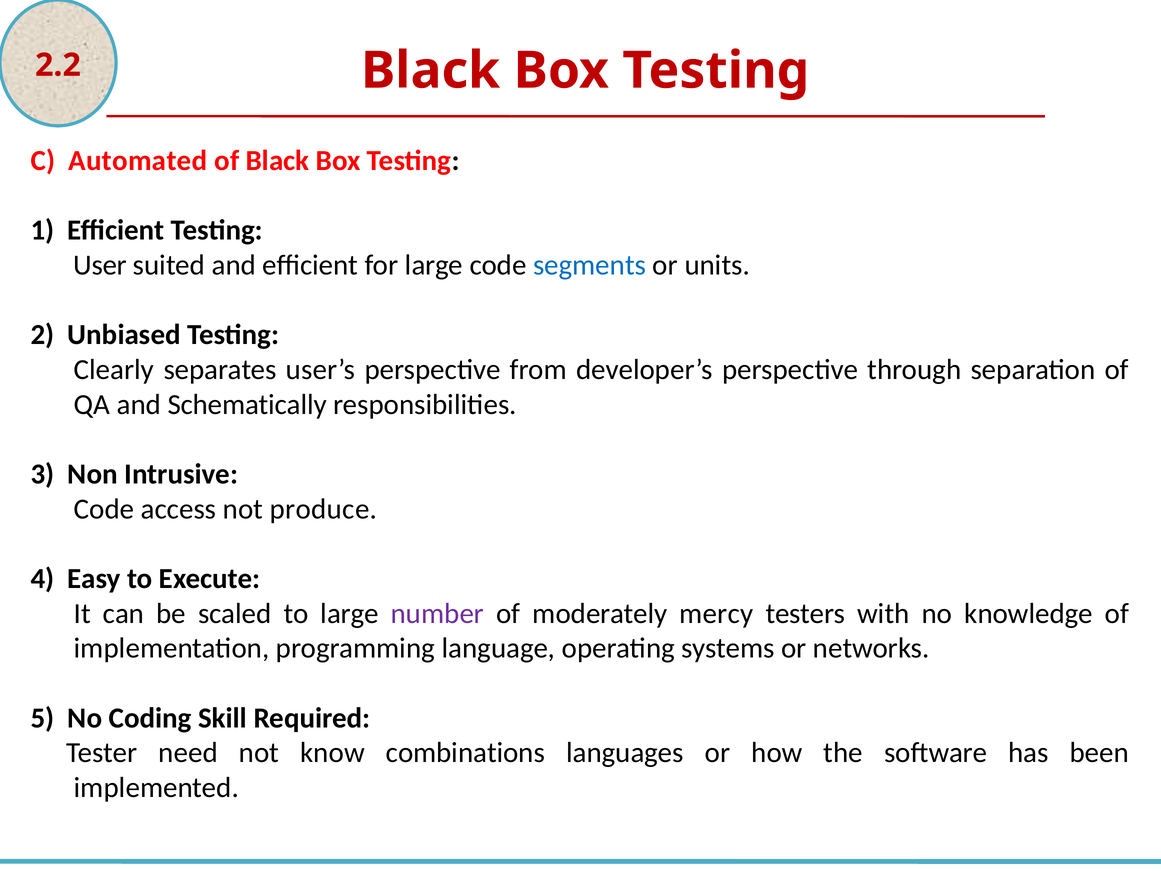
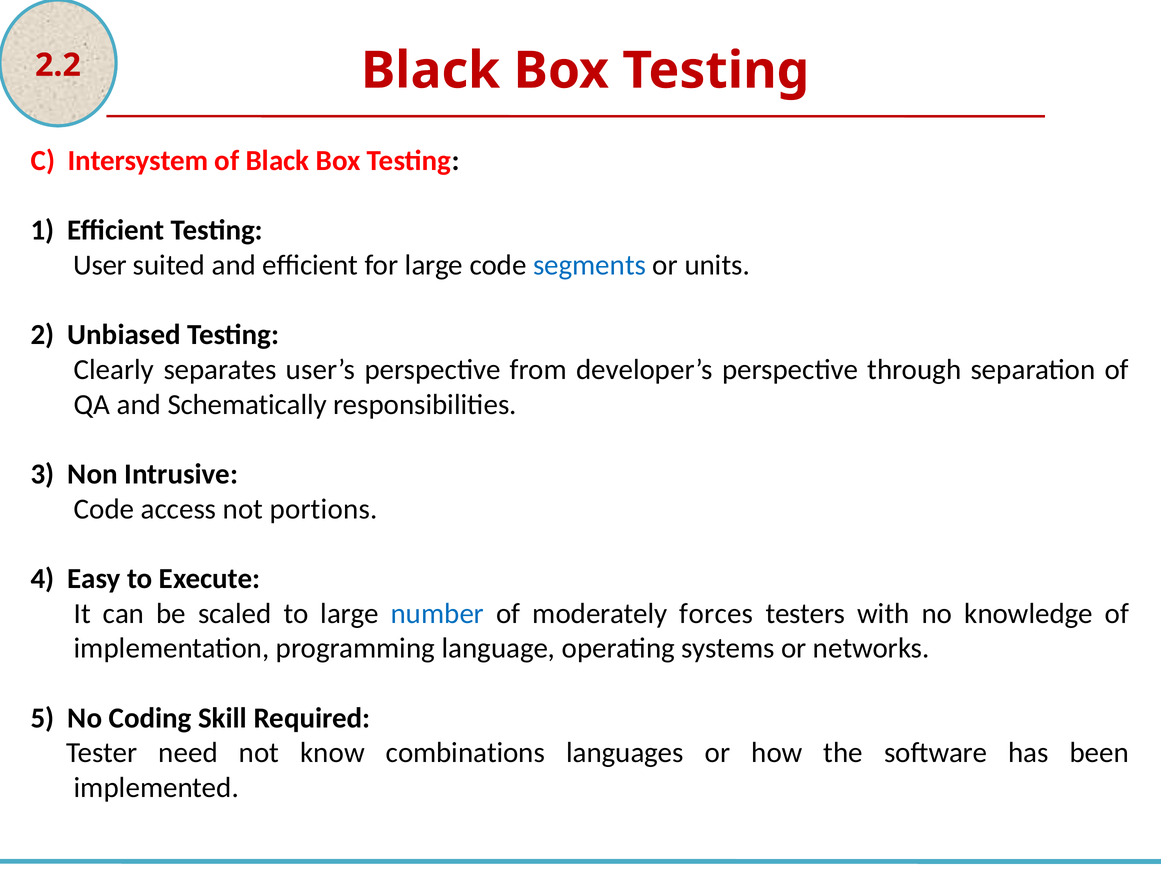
Automated: Automated -> Intersystem
produce: produce -> portions
number colour: purple -> blue
mercy: mercy -> forces
